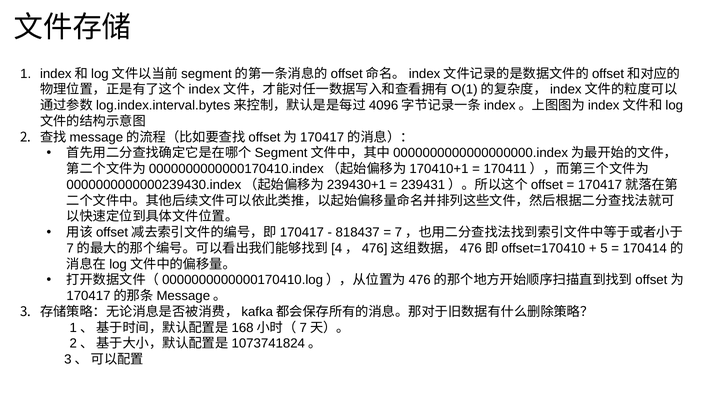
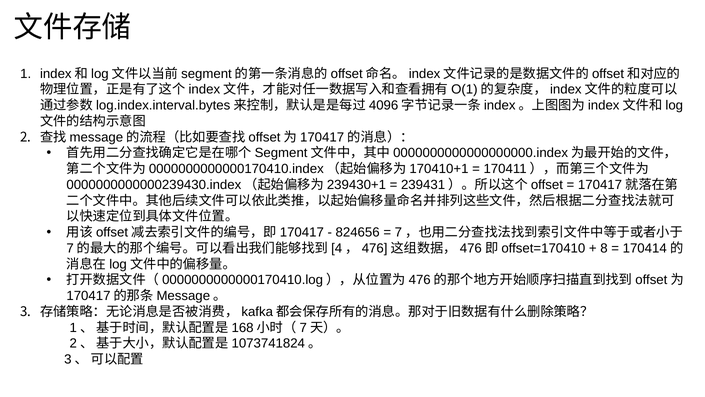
818437: 818437 -> 824656
5: 5 -> 8
